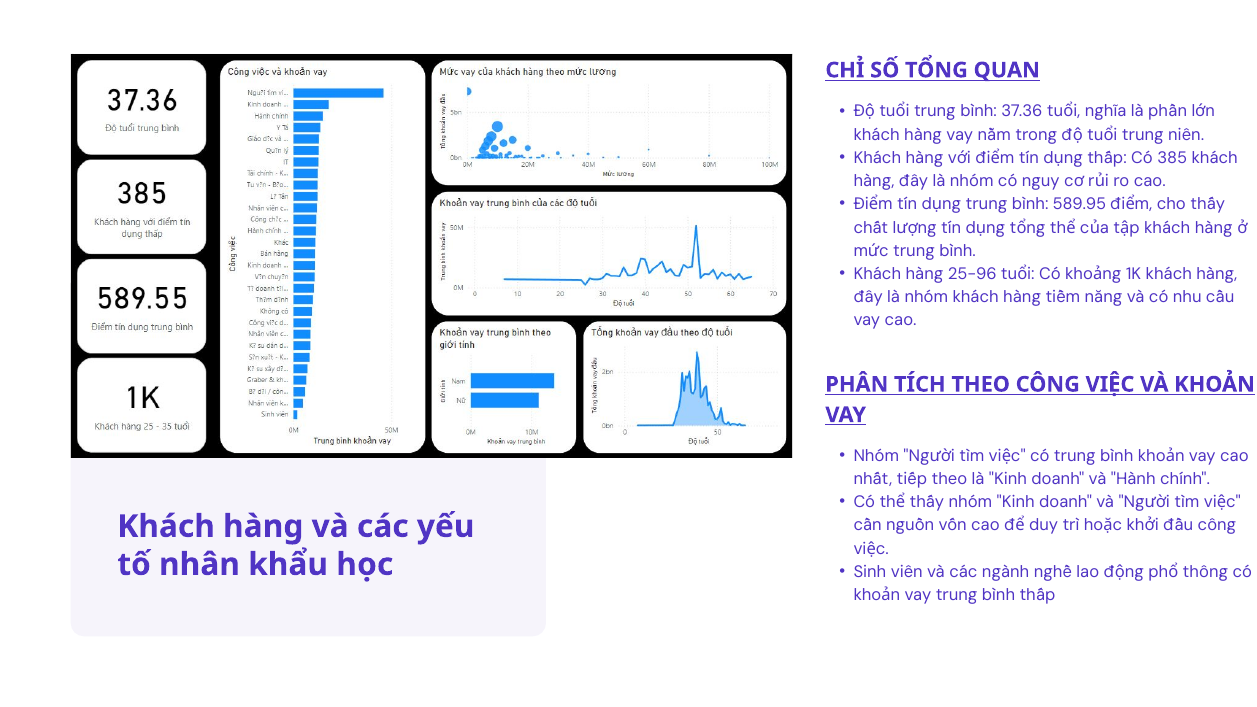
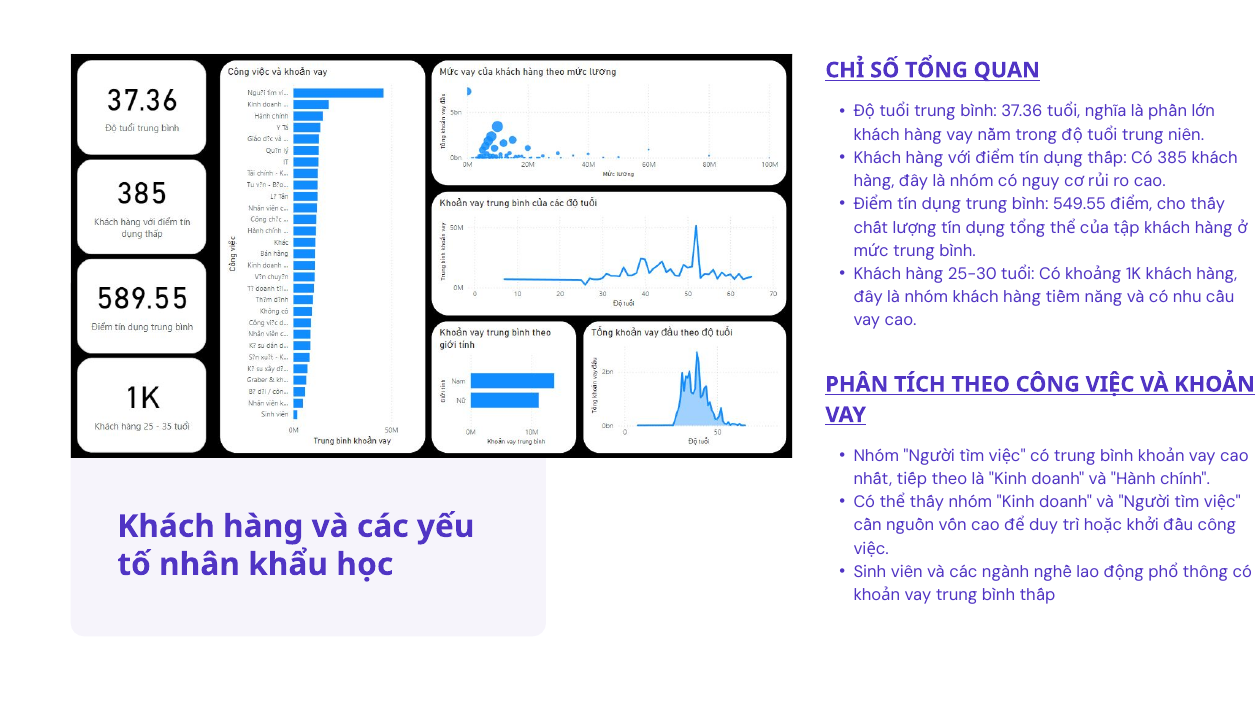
589.95: 589.95 -> 549.55
25-96: 25-96 -> 25-30
